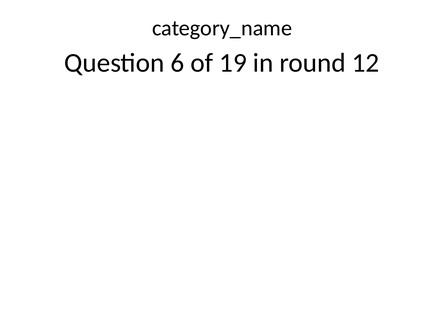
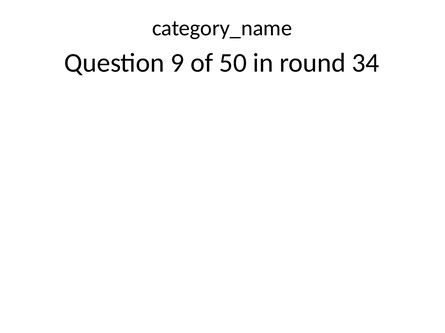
6: 6 -> 9
19: 19 -> 50
12: 12 -> 34
